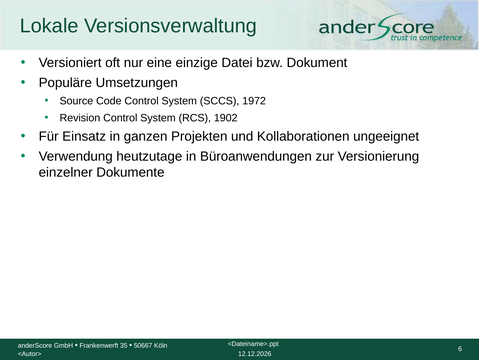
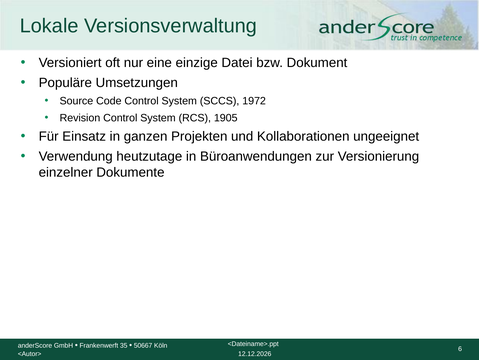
1902: 1902 -> 1905
